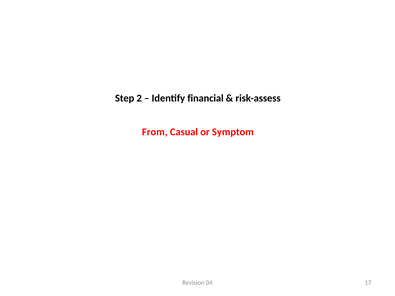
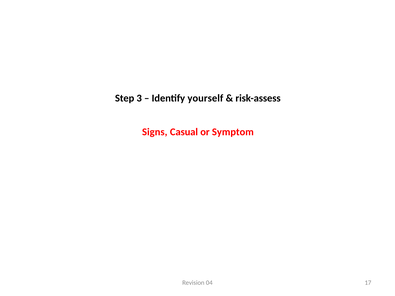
2: 2 -> 3
financial: financial -> yourself
From: From -> Signs
